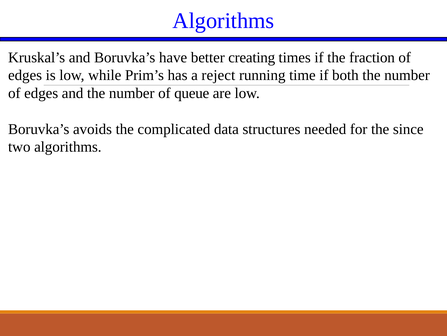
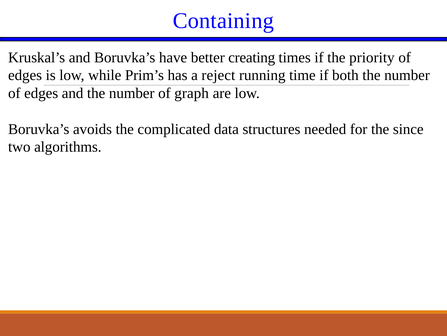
Algorithms at (223, 21): Algorithms -> Containing
fraction: fraction -> priority
queue: queue -> graph
